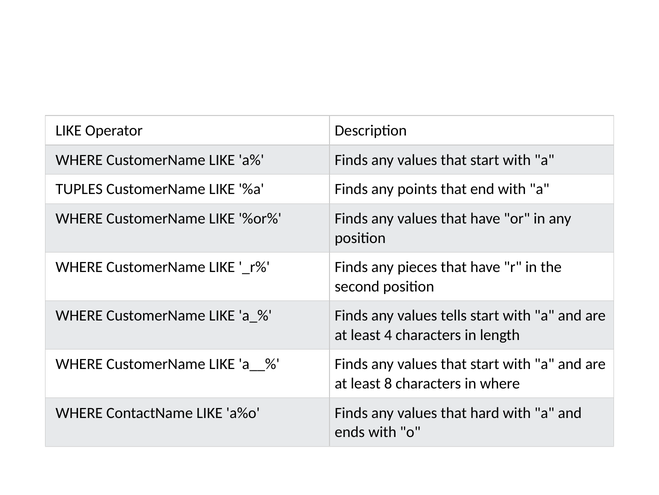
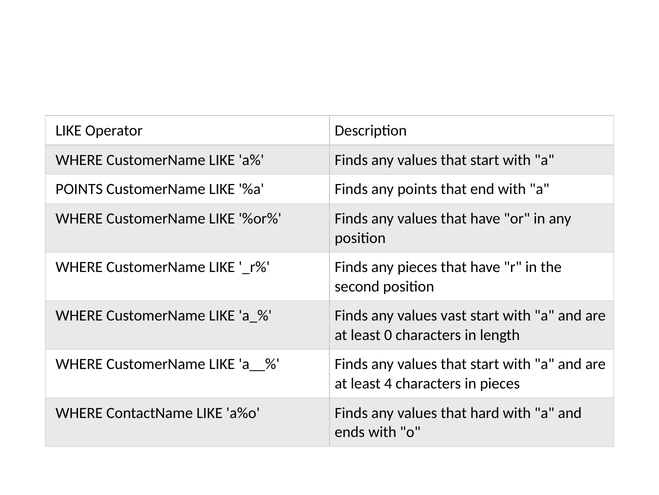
TUPLES at (79, 189): TUPLES -> POINTS
tells: tells -> vast
4: 4 -> 0
8: 8 -> 4
in where: where -> pieces
